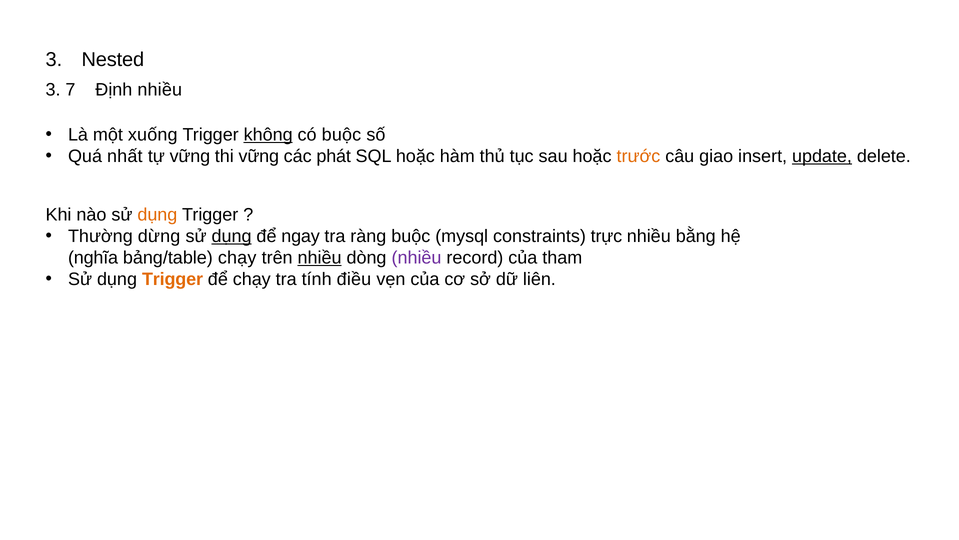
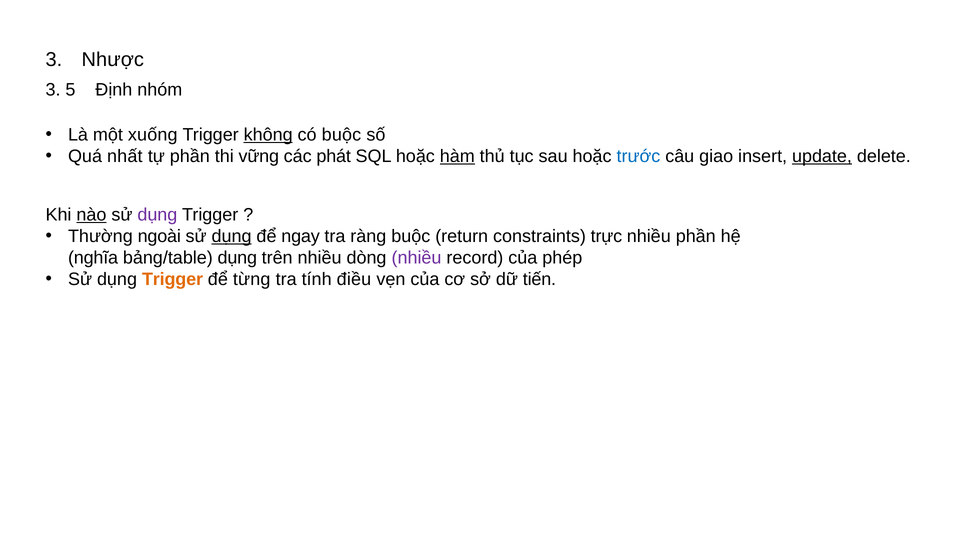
Nested: Nested -> Nhược
7: 7 -> 5
Định nhiều: nhiều -> nhóm
tự vững: vững -> phần
hàm underline: none -> present
trước colour: orange -> blue
nào underline: none -> present
dụng at (157, 214) colour: orange -> purple
dừng: dừng -> ngoài
mysql: mysql -> return
nhiều bằng: bằng -> phần
bảng/table chạy: chạy -> dụng
nhiều at (320, 257) underline: present -> none
tham: tham -> phép
để chạy: chạy -> từng
liên: liên -> tiến
